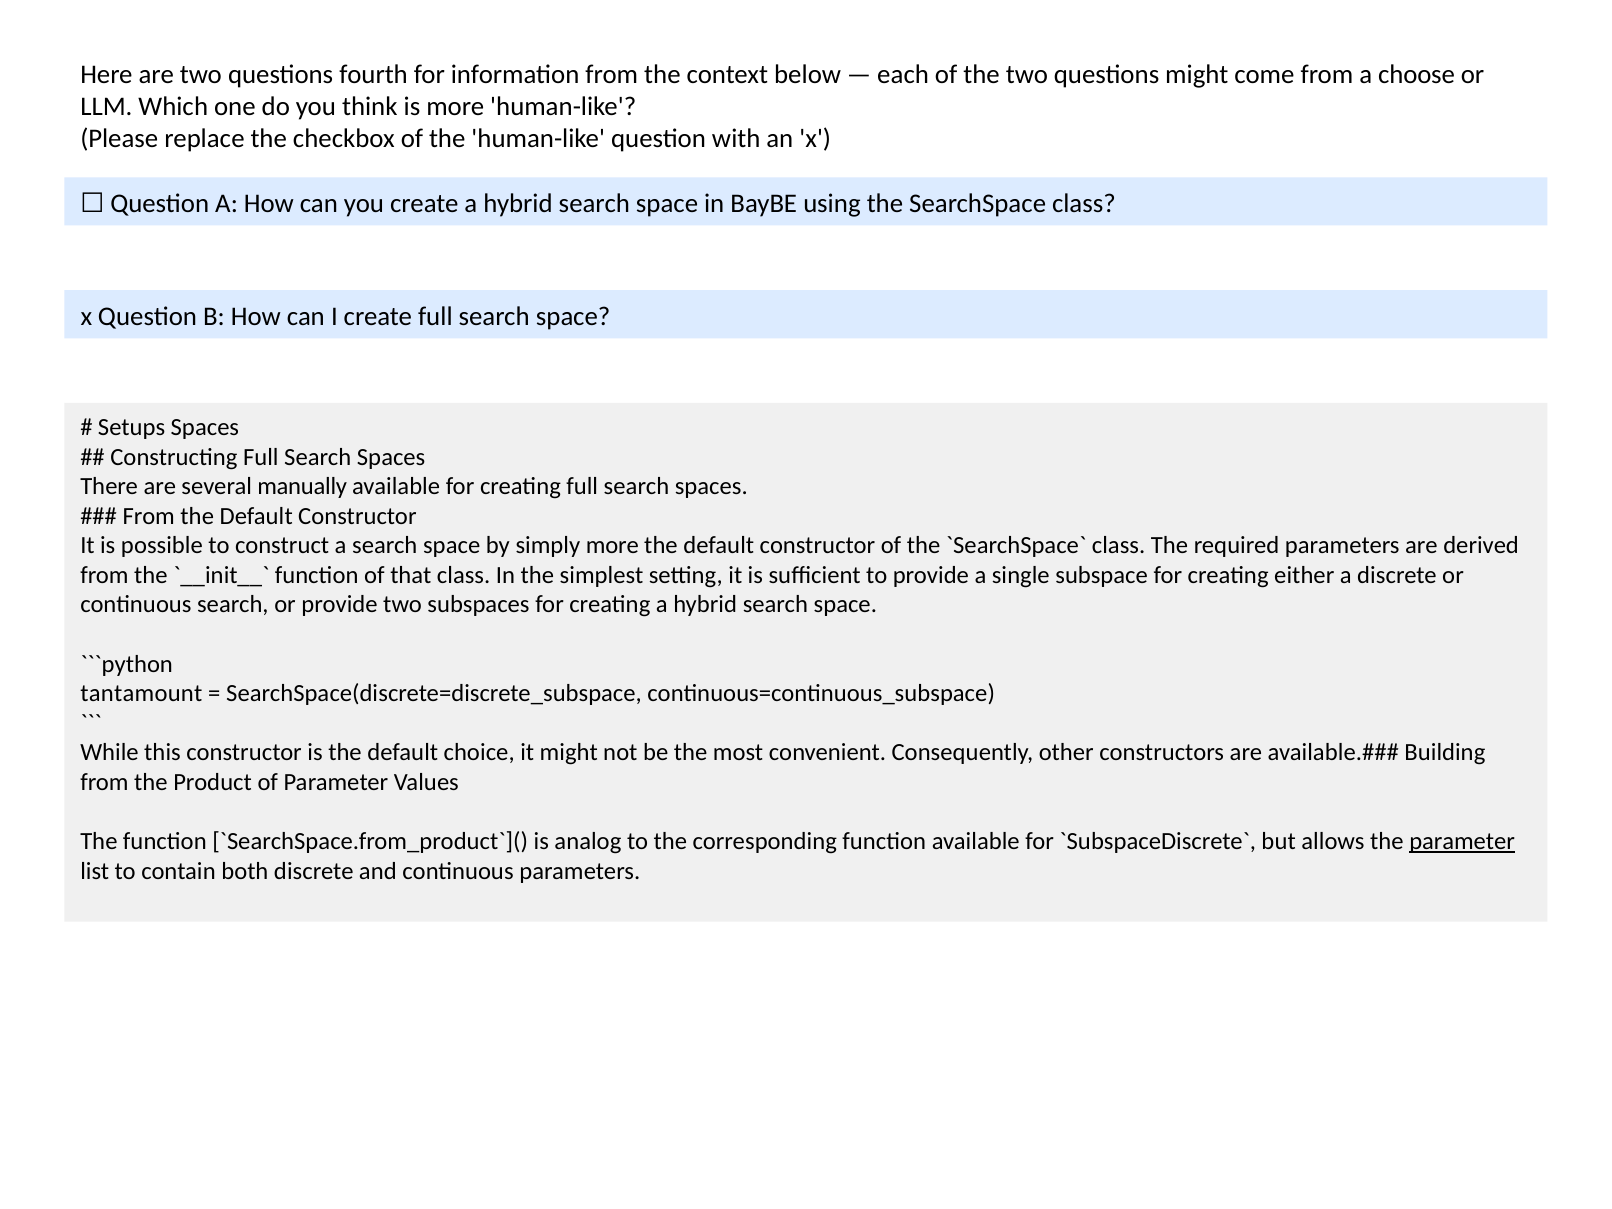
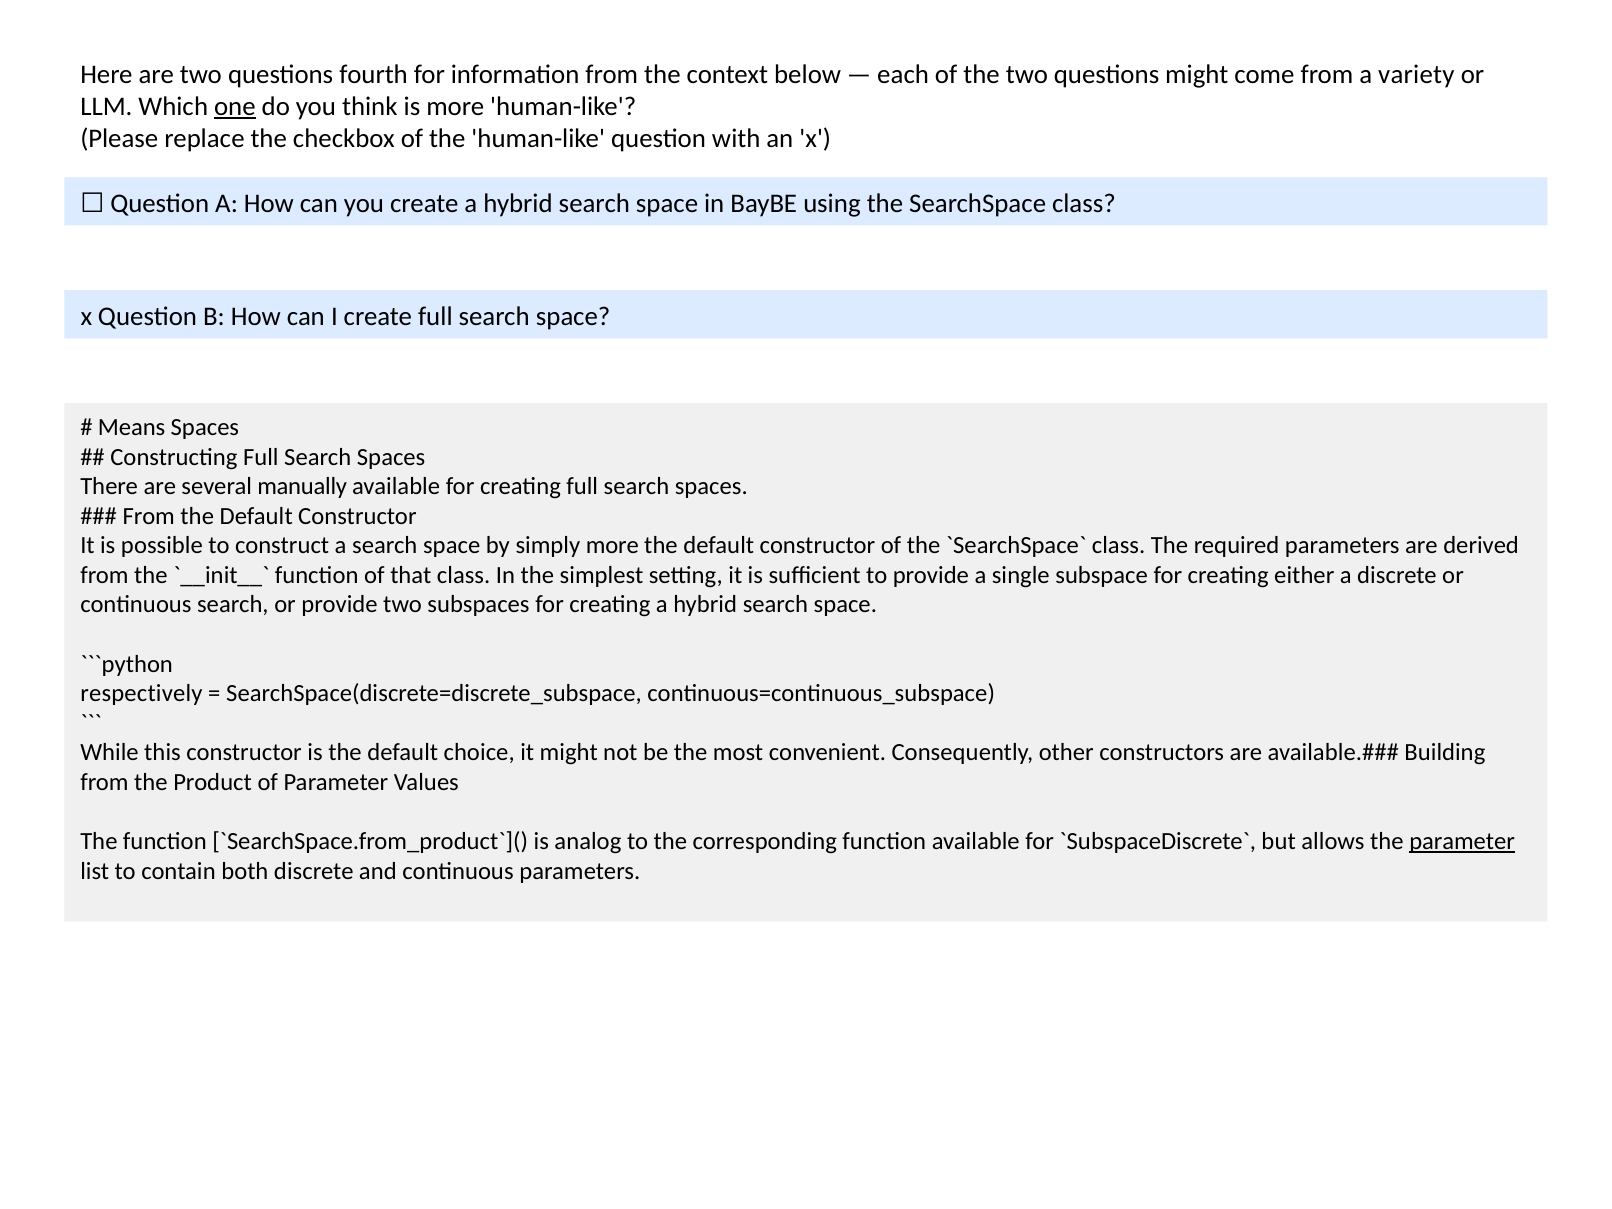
choose: choose -> variety
one underline: none -> present
Setups: Setups -> Means
tantamount: tantamount -> respectively
